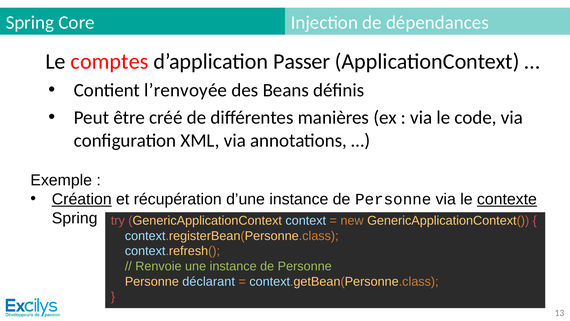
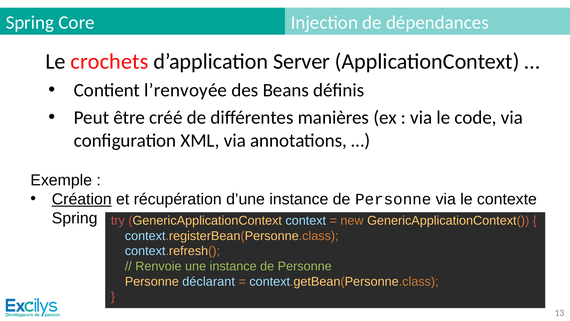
comptes: comptes -> crochets
Passer: Passer -> Server
contexte underline: present -> none
